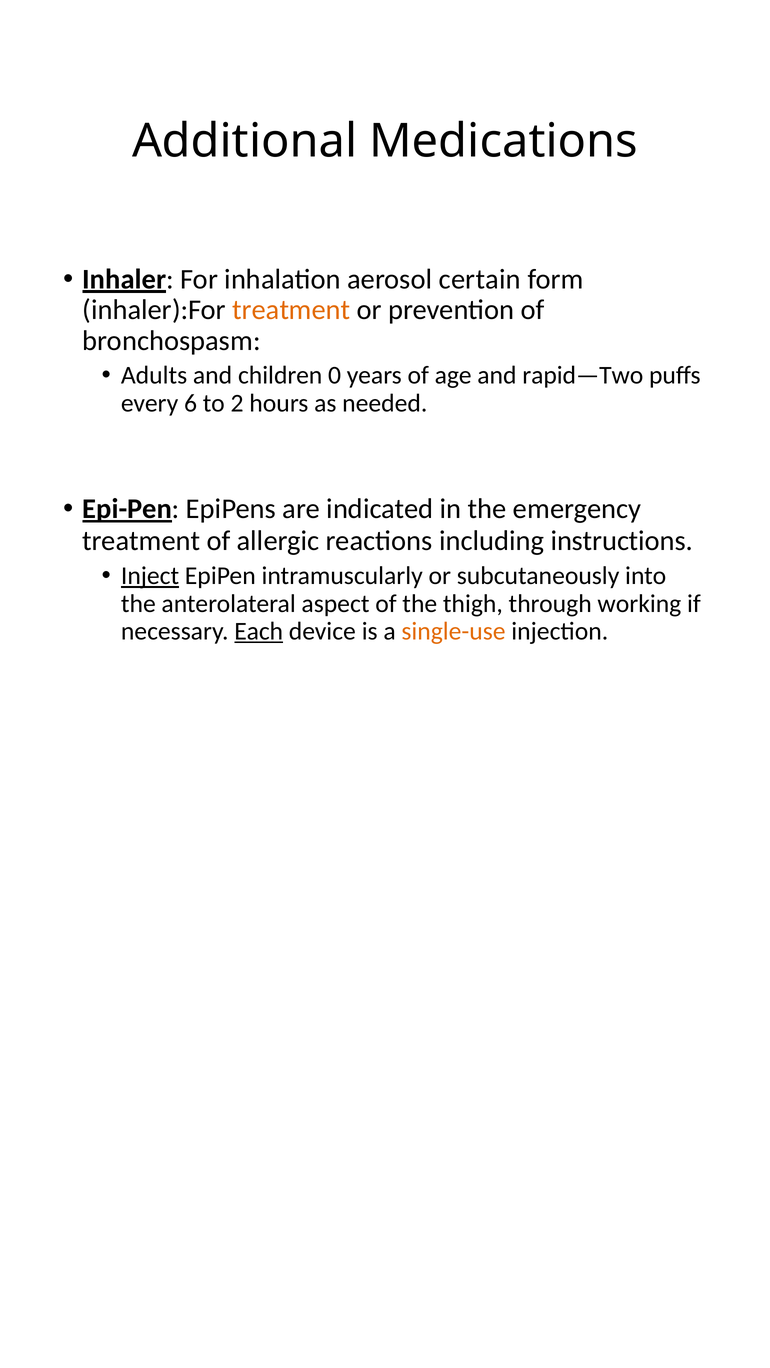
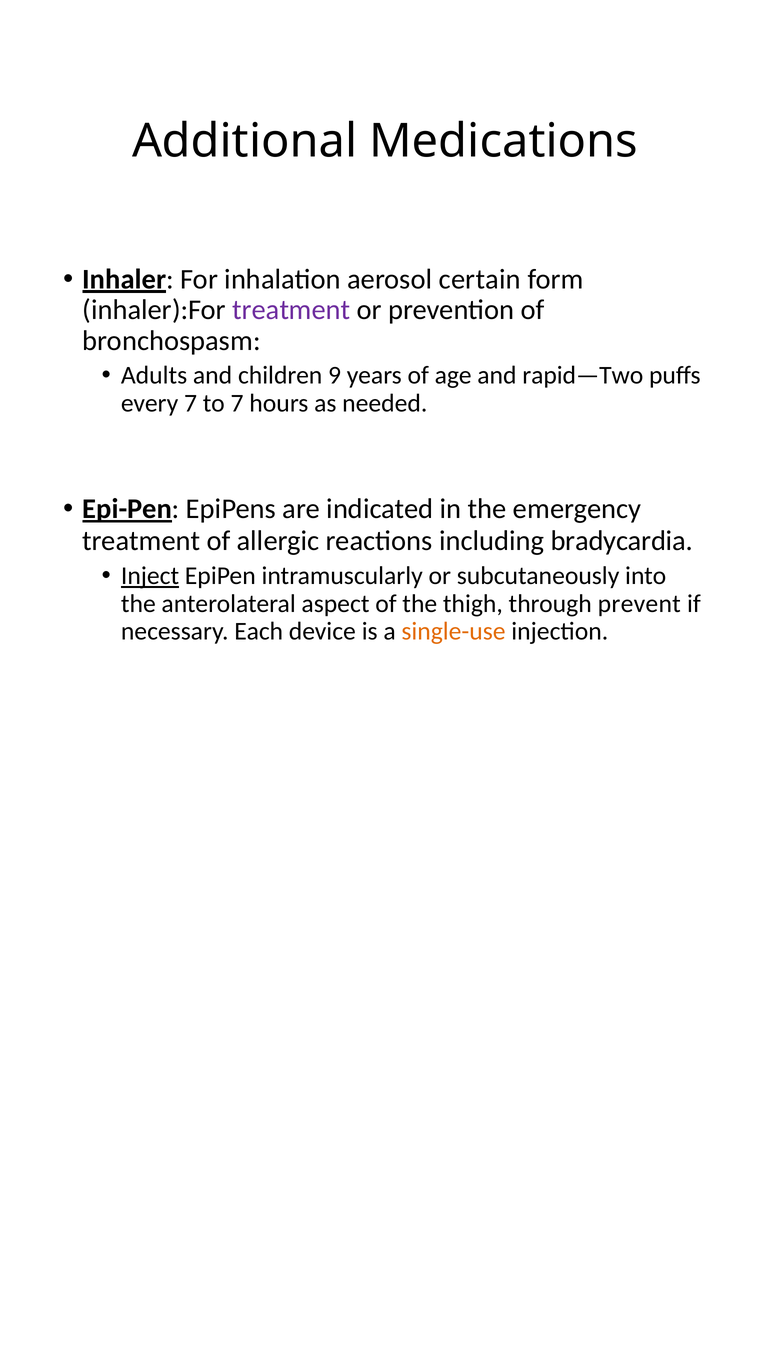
treatment at (291, 310) colour: orange -> purple
0: 0 -> 9
every 6: 6 -> 7
to 2: 2 -> 7
instructions: instructions -> bradycardia
working: working -> prevent
Each underline: present -> none
